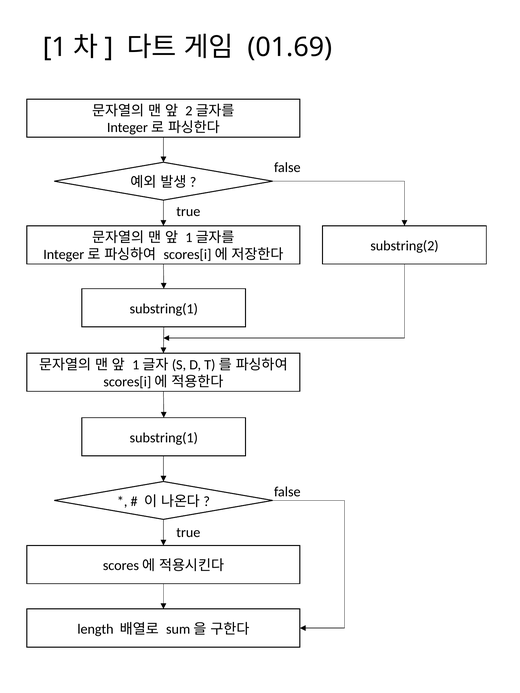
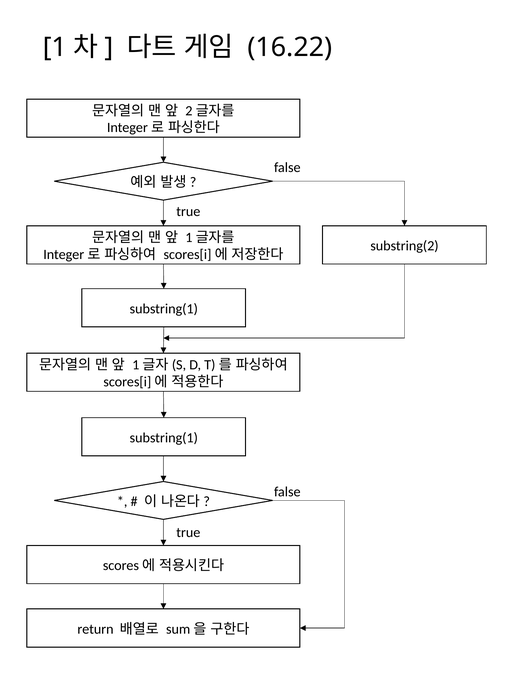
01.69: 01.69 -> 16.22
length: length -> return
